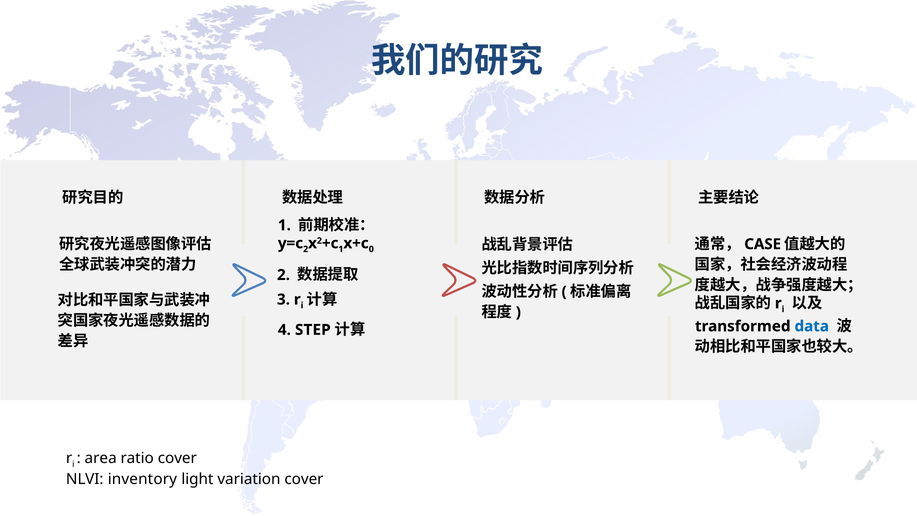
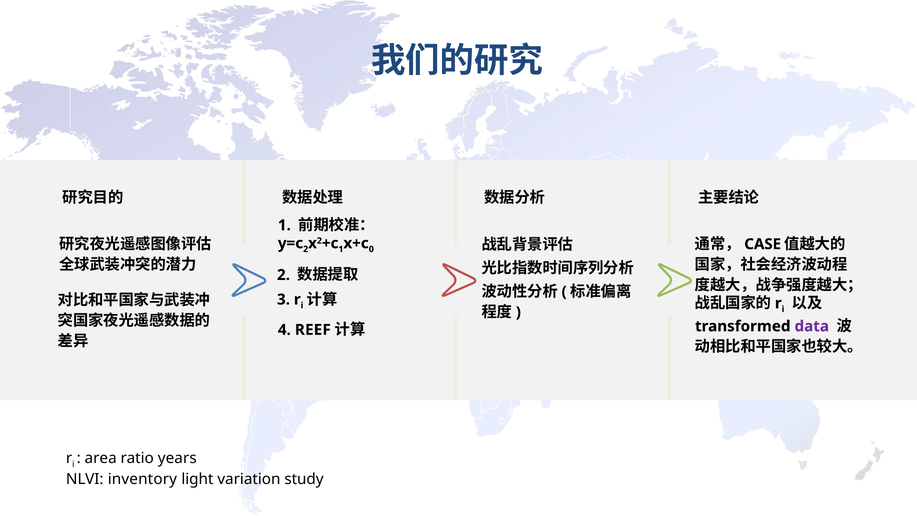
data colour: blue -> purple
STEP: STEP -> REEF
ratio cover: cover -> years
variation cover: cover -> study
